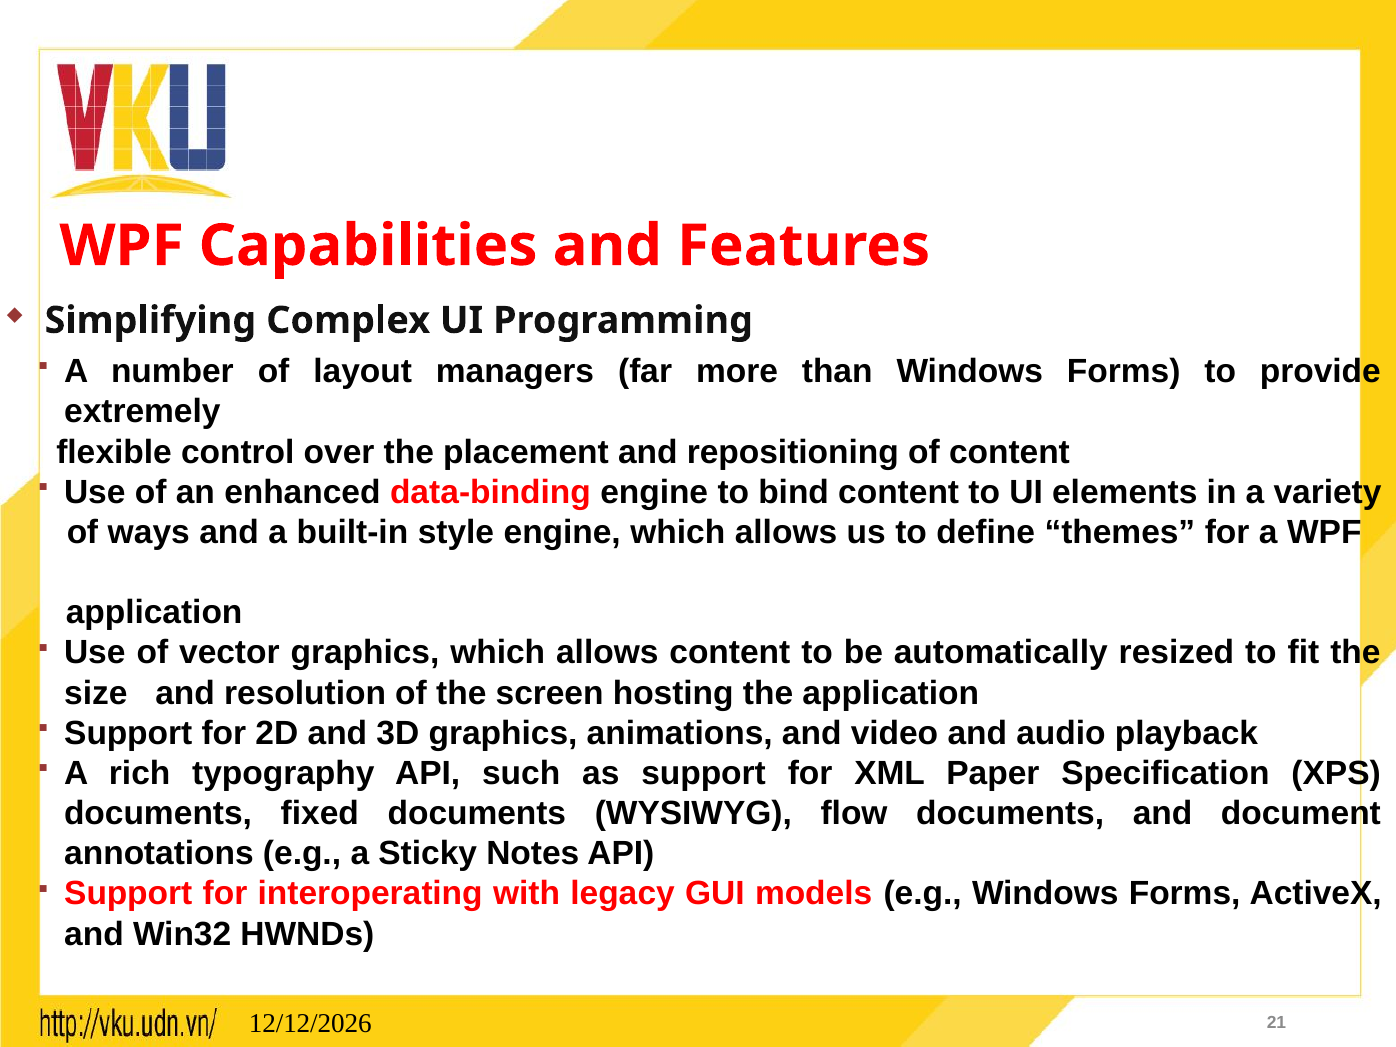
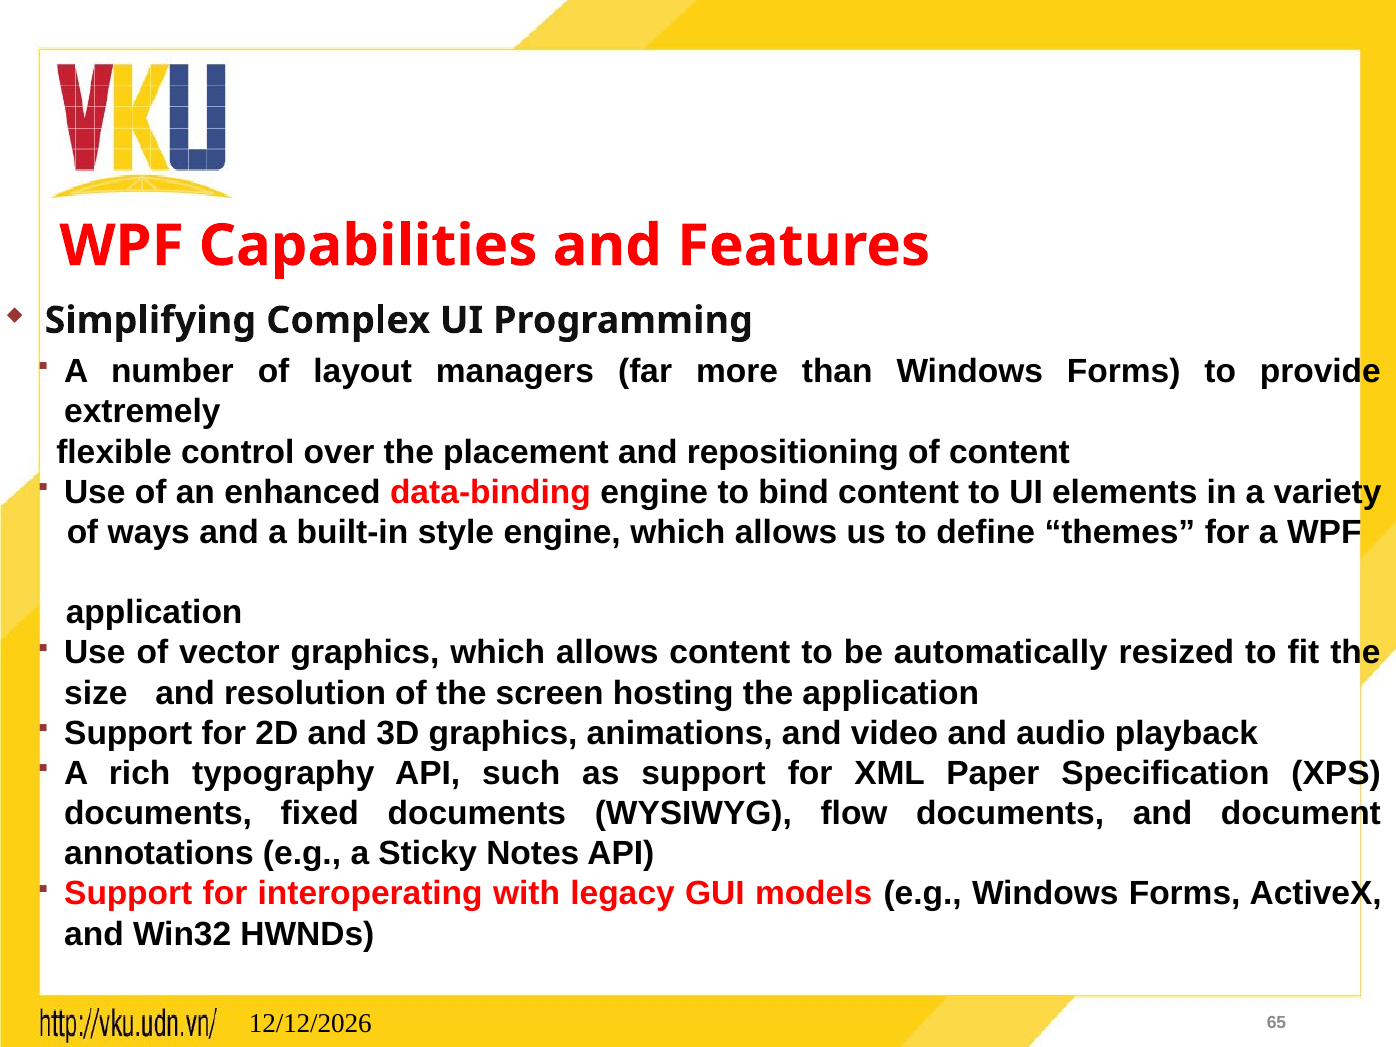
21: 21 -> 65
